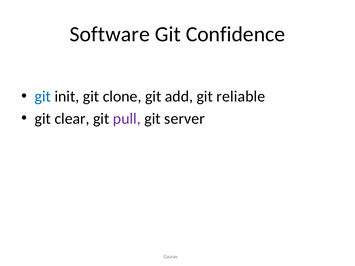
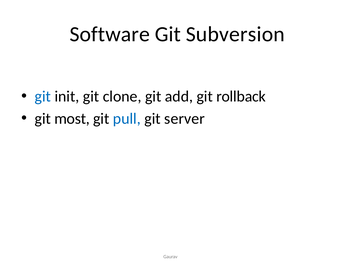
Confidence: Confidence -> Subversion
reliable: reliable -> rollback
clear: clear -> most
pull colour: purple -> blue
